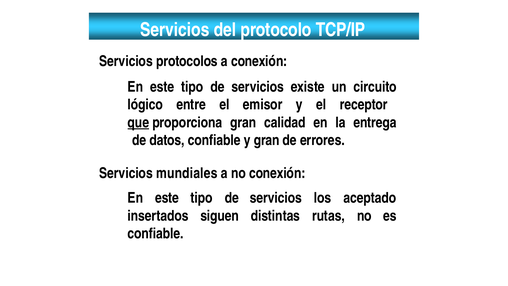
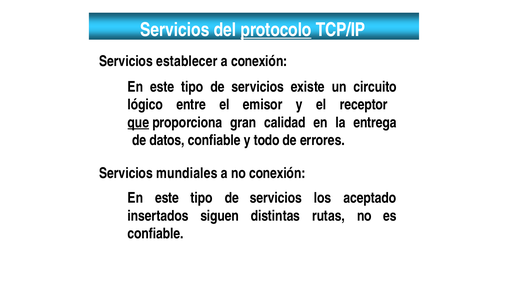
protocolo underline: none -> present
protocolos: protocolos -> establecer
y gran: gran -> todo
